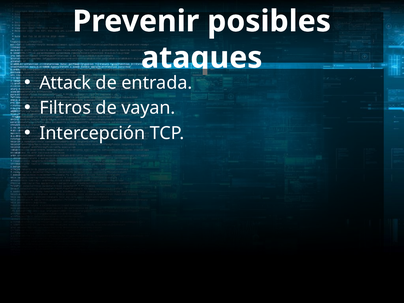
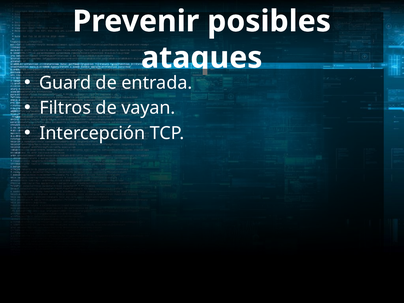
Attack: Attack -> Guard
